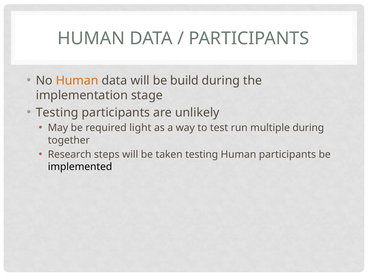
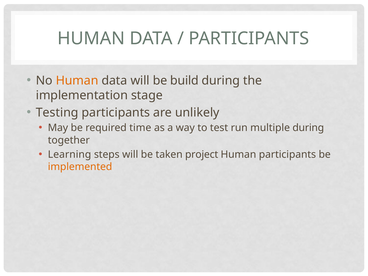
light: light -> time
Research: Research -> Learning
taken testing: testing -> project
implemented colour: black -> orange
